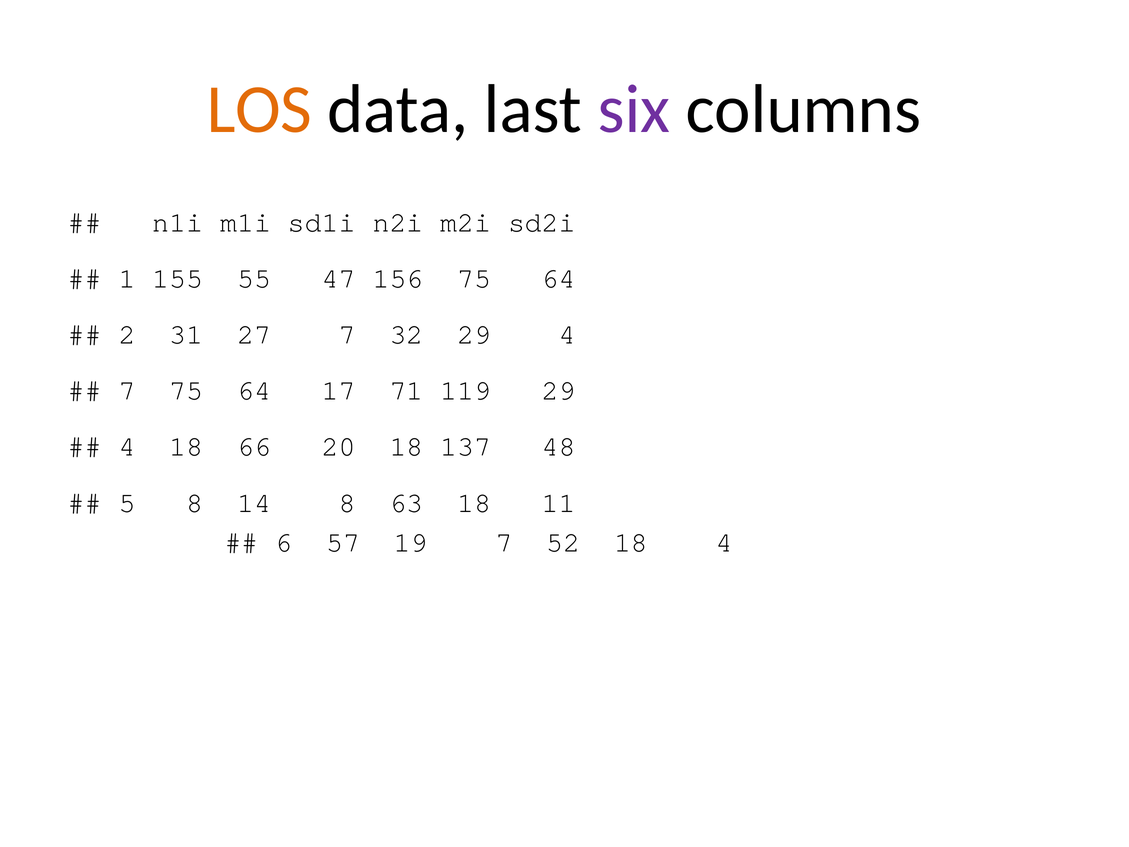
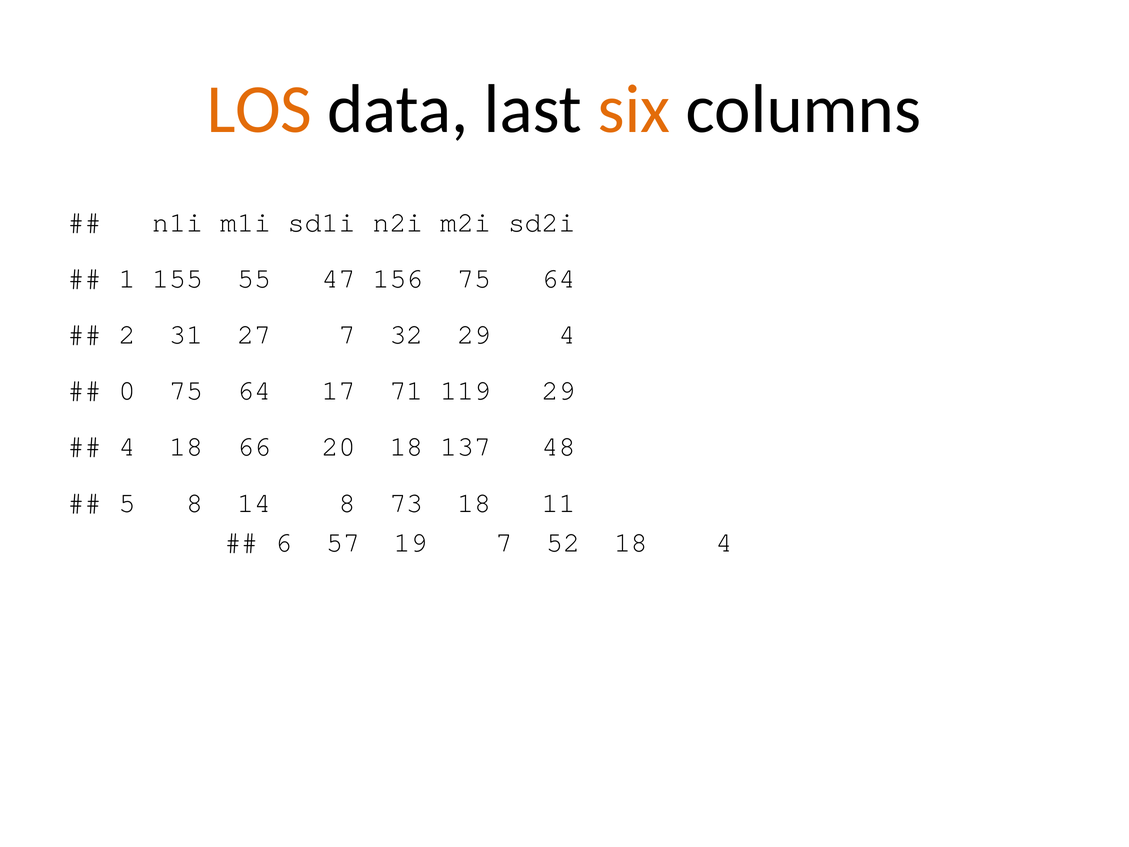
six colour: purple -> orange
7 at (127, 390): 7 -> 0
63: 63 -> 73
